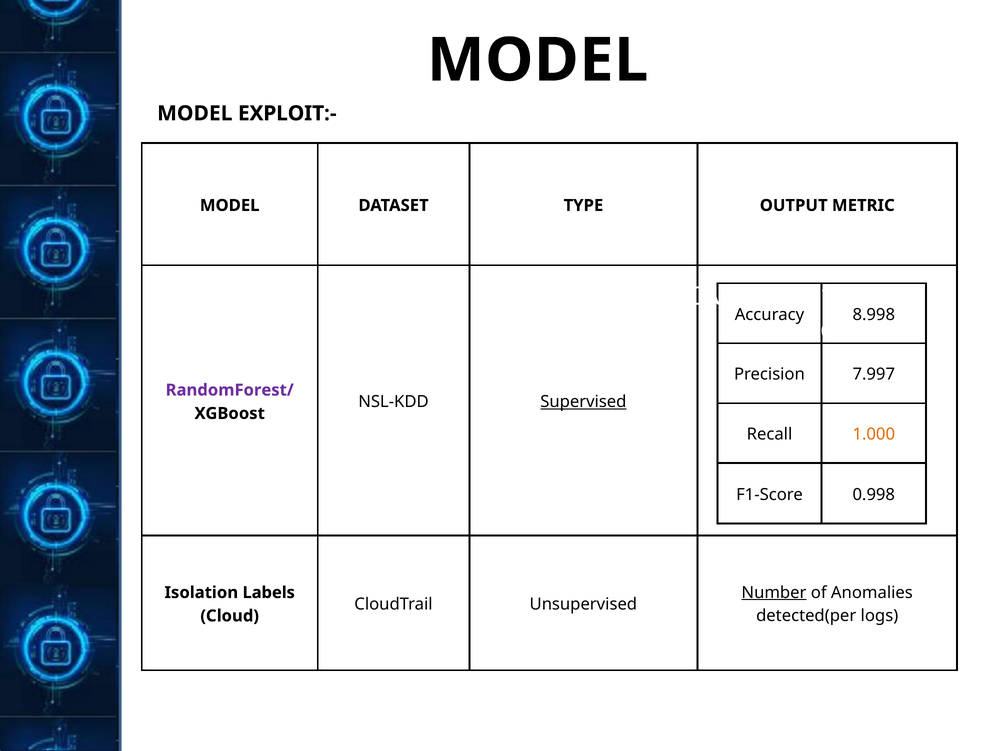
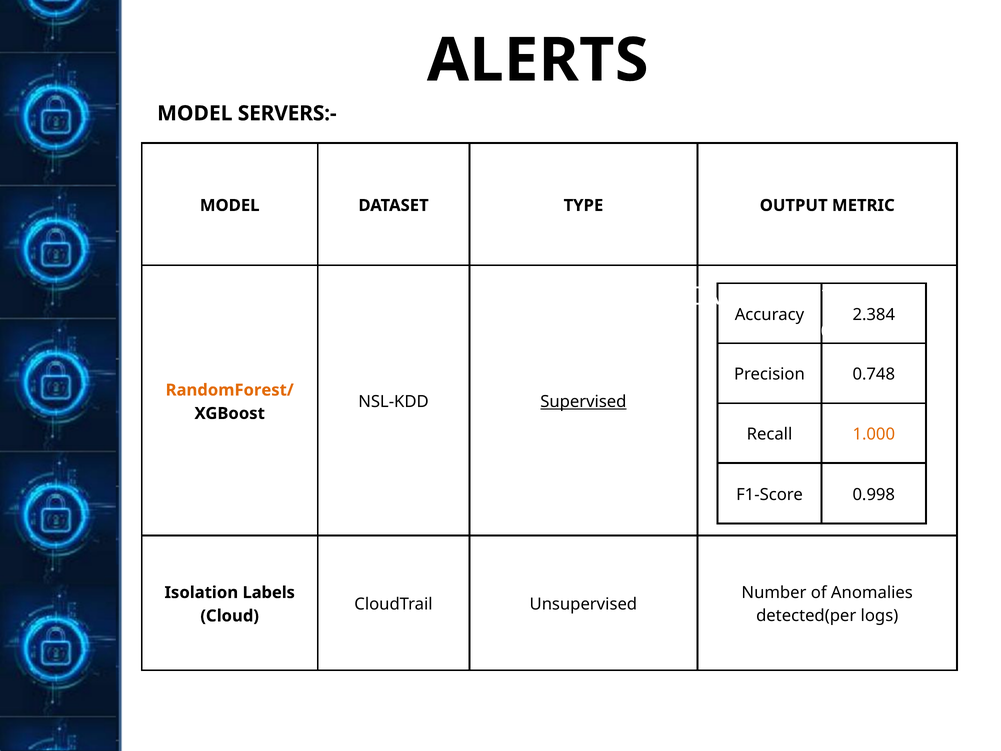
MODEL at (538, 60): MODEL -> ALERTS
EXPLOIT:-: EXPLOIT:- -> SERVERS:-
8.998: 8.998 -> 2.384
7.997: 7.997 -> 0.748
RandomForest/ colour: purple -> orange
Number underline: present -> none
